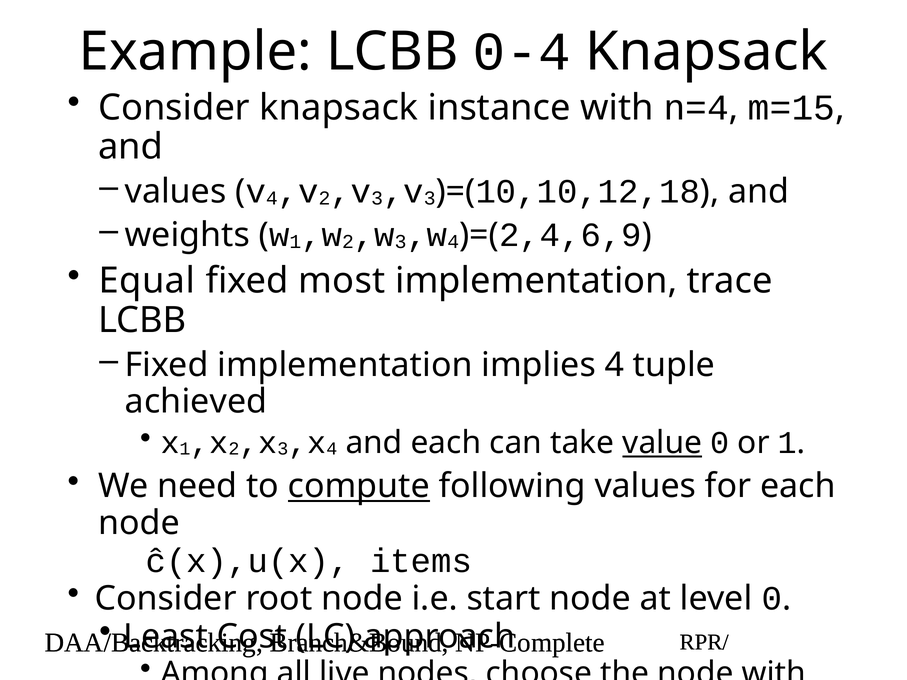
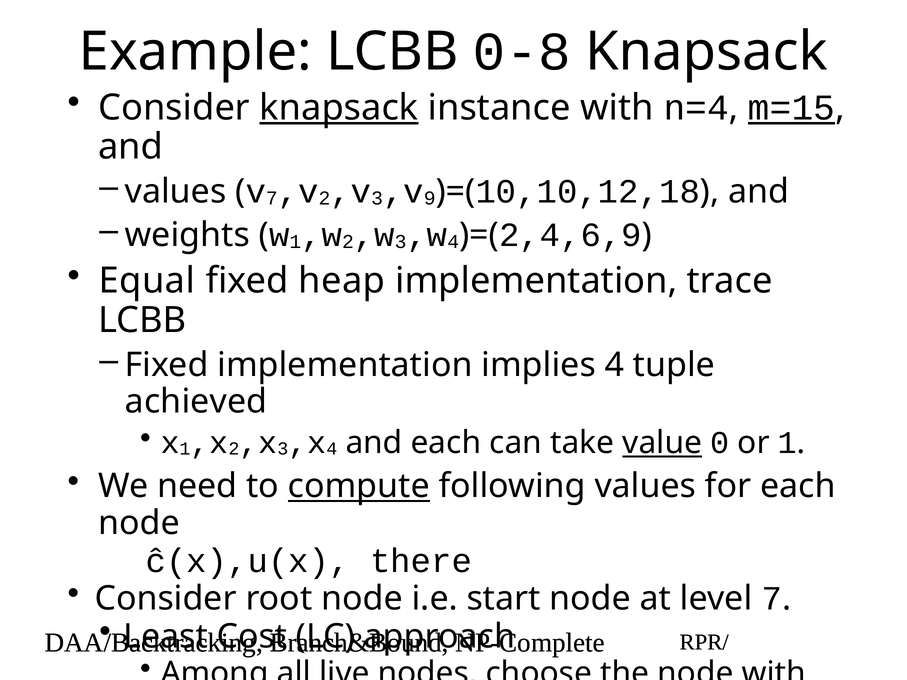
0-4: 0-4 -> 0-8
knapsack at (339, 108) underline: none -> present
m=15 underline: none -> present
4 at (272, 198): 4 -> 7
3 at (430, 198): 3 -> 9
fixed most: most -> heap
items: items -> there
level 0: 0 -> 7
